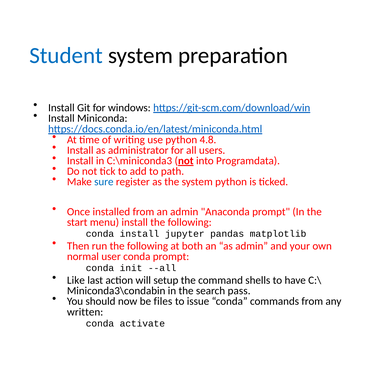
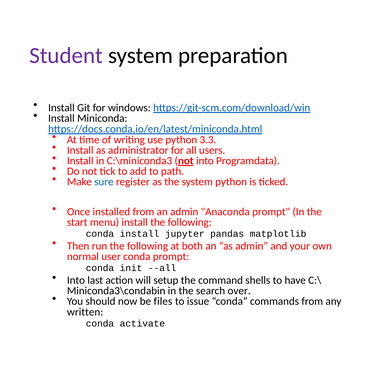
Student colour: blue -> purple
4.8: 4.8 -> 3.3
Like at (76, 280): Like -> Into
pass: pass -> over
